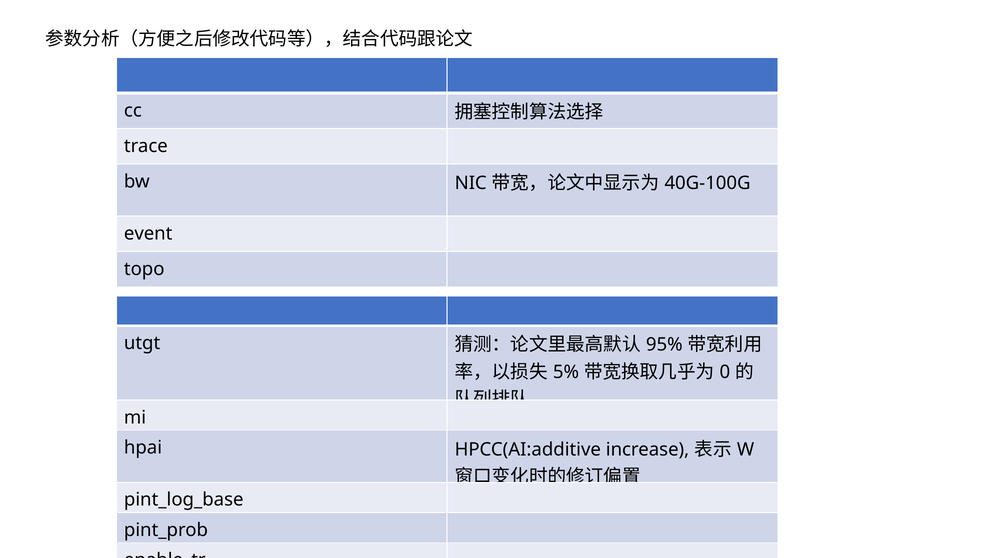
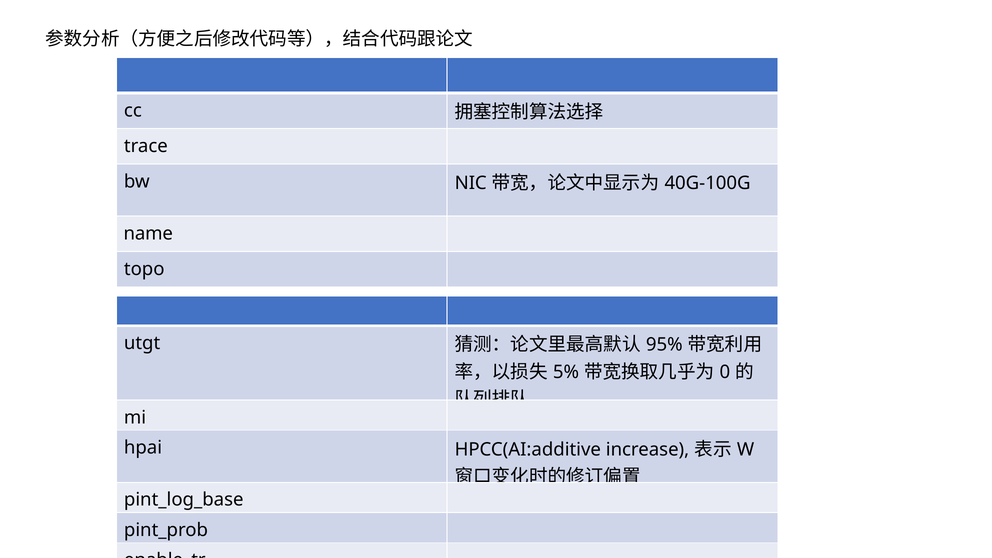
event: event -> name
